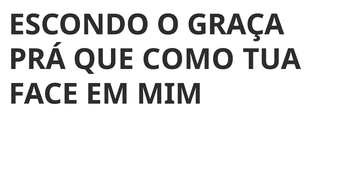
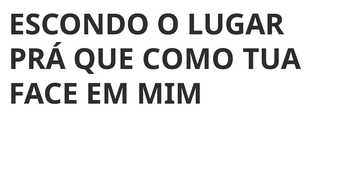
GRAÇA: GRAÇA -> LUGAR
